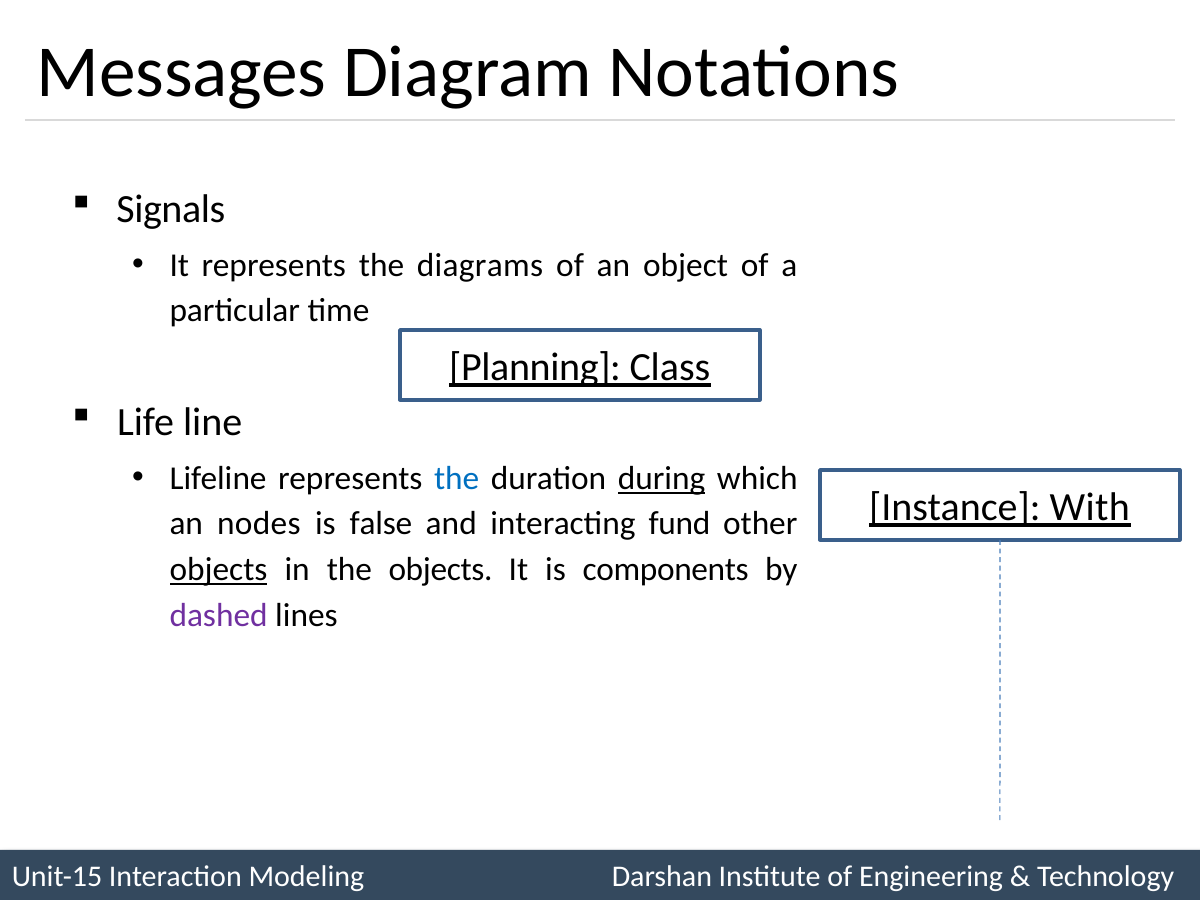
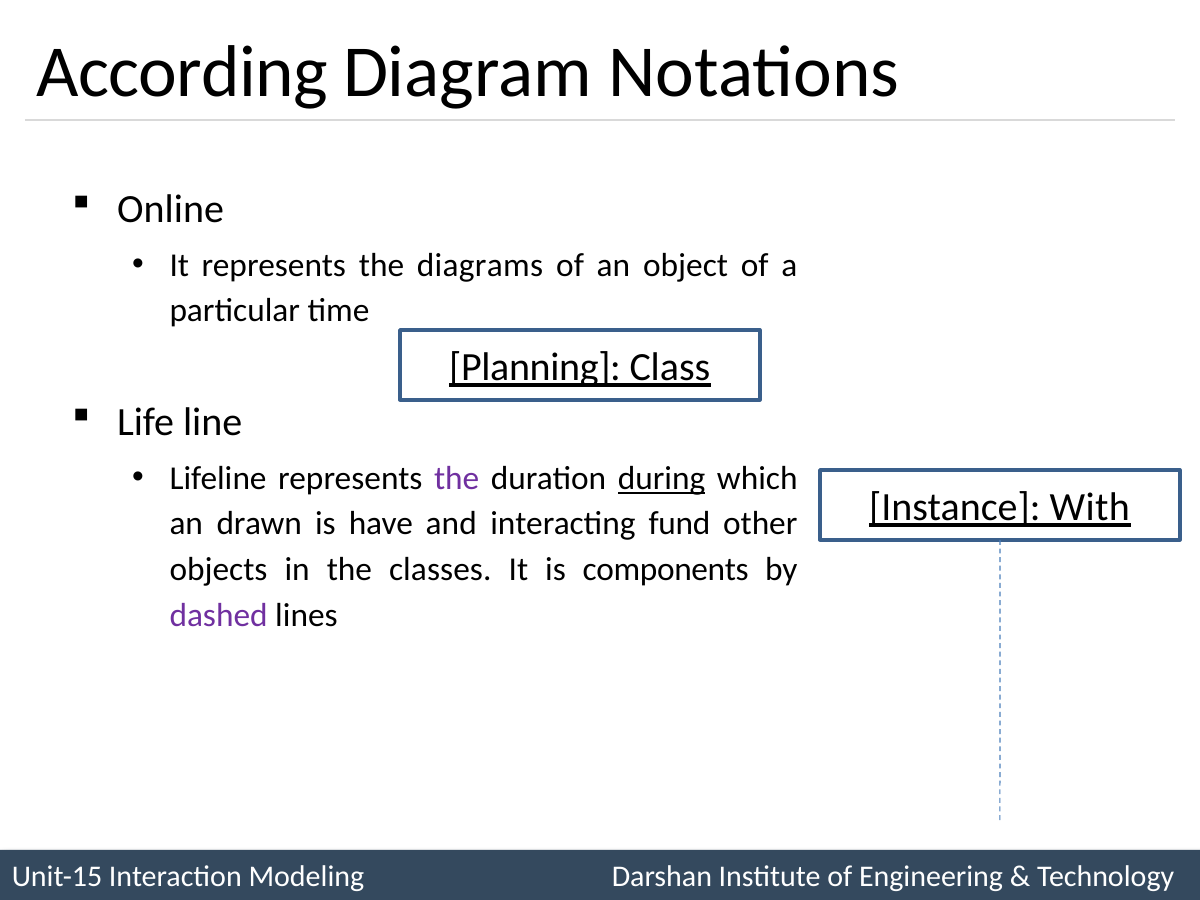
Messages: Messages -> According
Signals: Signals -> Online
the at (457, 478) colour: blue -> purple
nodes: nodes -> drawn
false: false -> have
objects at (218, 570) underline: present -> none
the objects: objects -> classes
